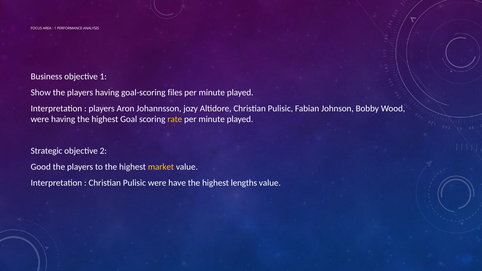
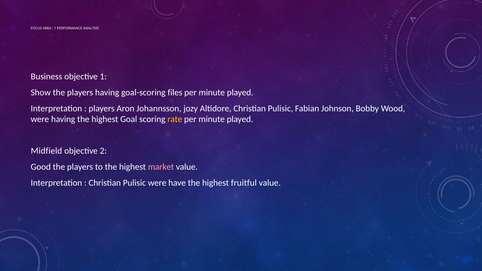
Strategic: Strategic -> Midfield
market colour: yellow -> pink
lengths: lengths -> fruitful
